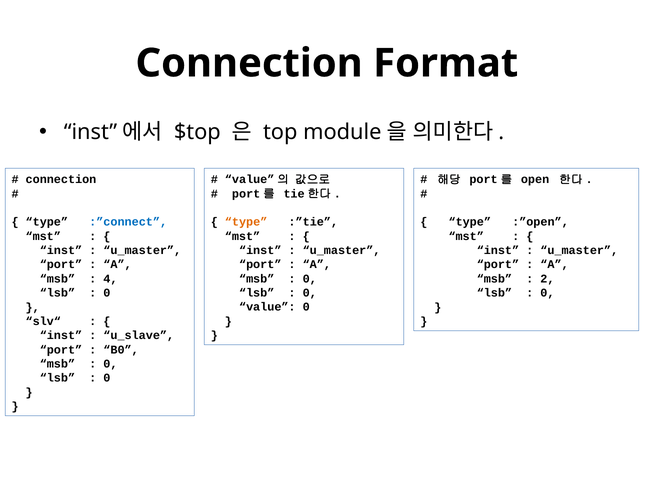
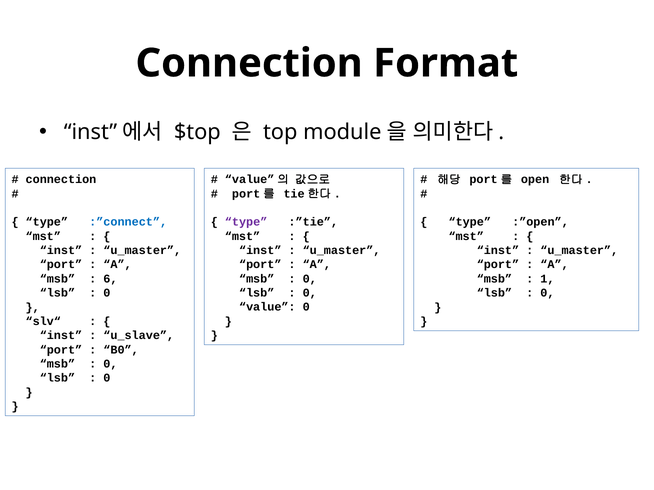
type at (246, 222) colour: orange -> purple
4: 4 -> 6
2: 2 -> 1
